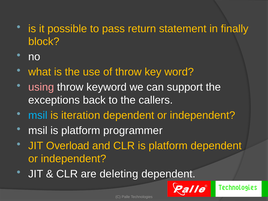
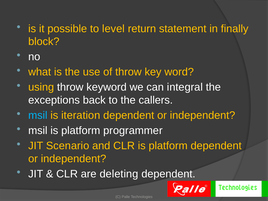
pass: pass -> level
using colour: pink -> yellow
support: support -> integral
Overload: Overload -> Scenario
